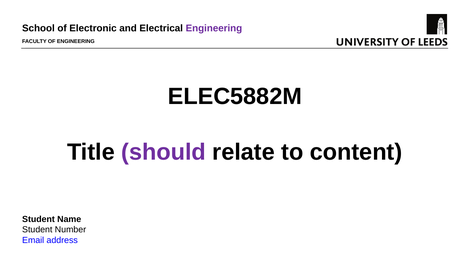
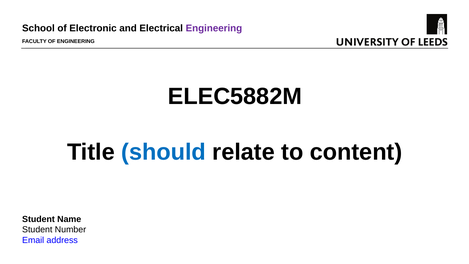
should colour: purple -> blue
